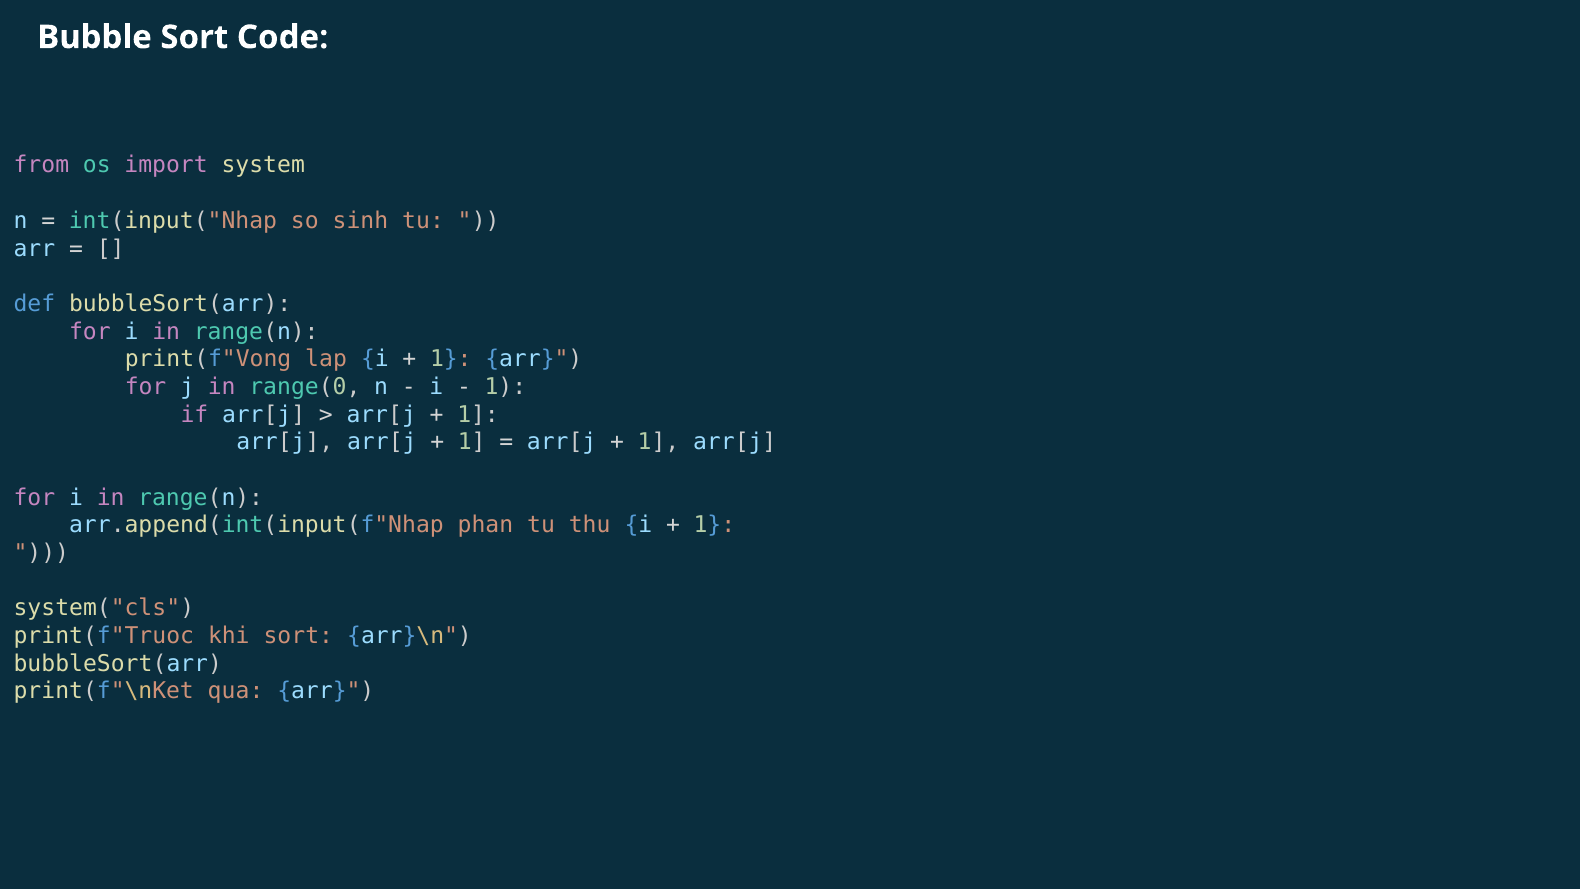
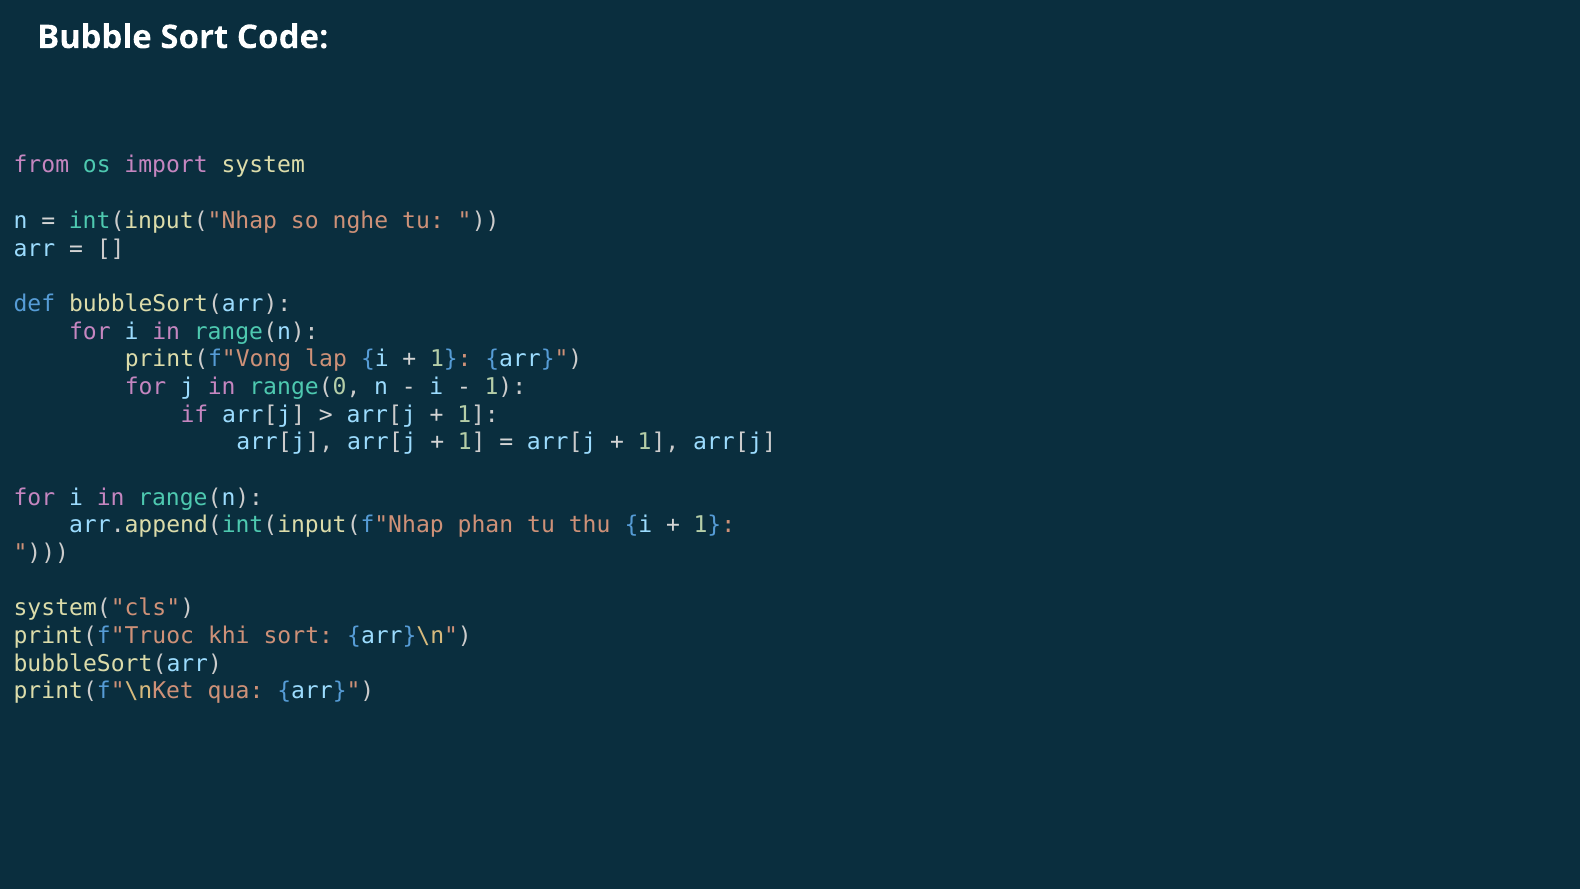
sinh: sinh -> nghe
